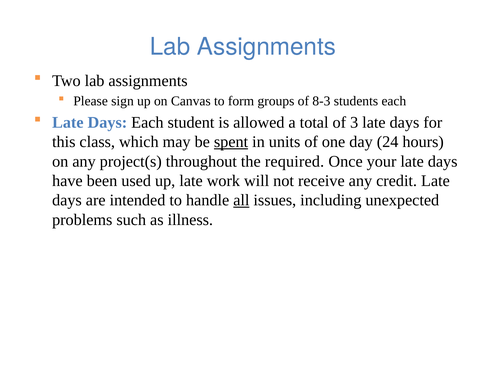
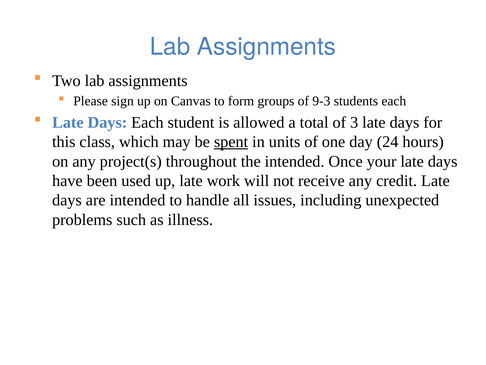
8-3: 8-3 -> 9-3
the required: required -> intended
all underline: present -> none
